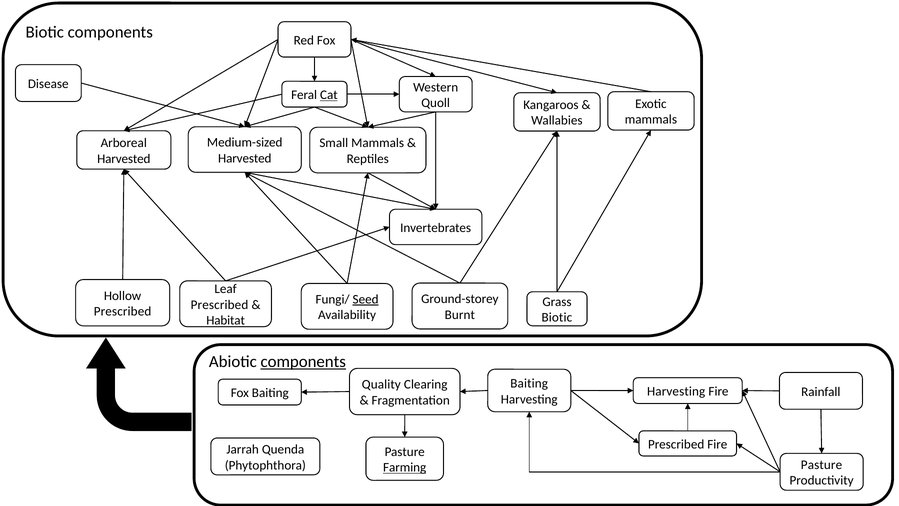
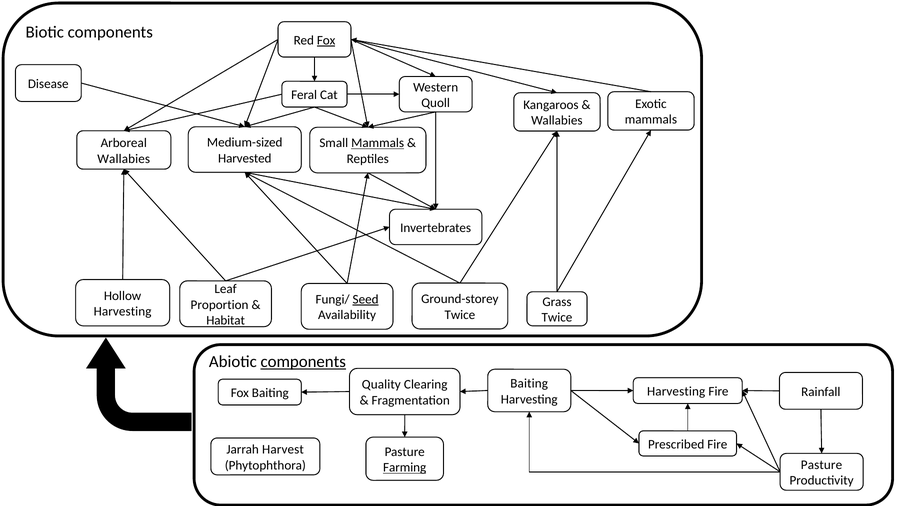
Fox at (326, 40) underline: none -> present
Cat underline: present -> none
Mammals at (378, 143) underline: none -> present
Harvested at (124, 159): Harvested -> Wallabies
Prescribed at (219, 304): Prescribed -> Proportion
Prescribed at (123, 311): Prescribed -> Harvesting
Burnt at (460, 315): Burnt -> Twice
Biotic at (557, 317): Biotic -> Twice
Quenda: Quenda -> Harvest
